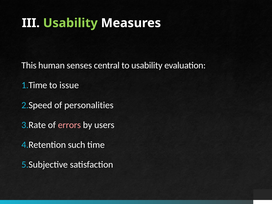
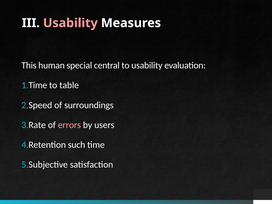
Usability at (70, 23) colour: light green -> pink
senses: senses -> special
issue: issue -> table
personalities: personalities -> surroundings
